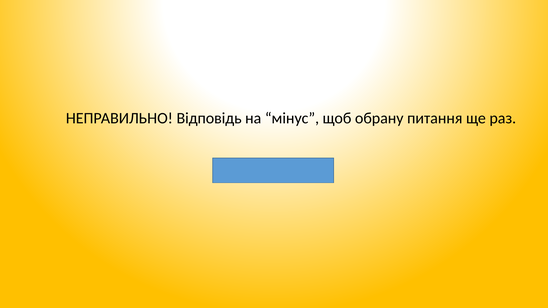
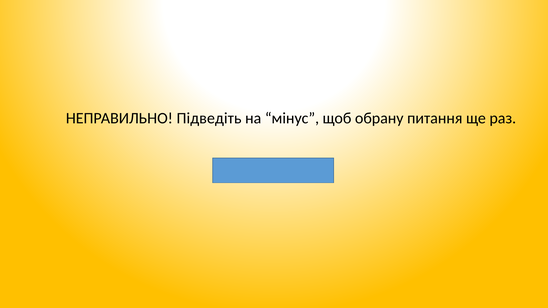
Відповідь: Відповідь -> Підведіть
